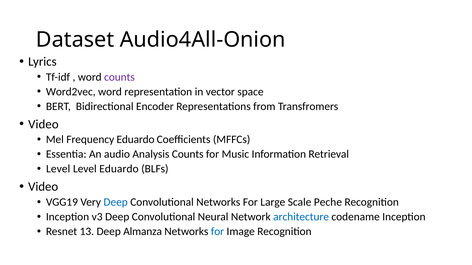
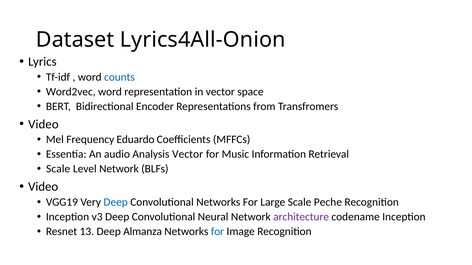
Audio4All-Onion: Audio4All-Onion -> Lyrics4All-Onion
counts at (119, 77) colour: purple -> blue
Analysis Counts: Counts -> Vector
Level at (58, 169): Level -> Scale
Level Eduardo: Eduardo -> Network
architecture colour: blue -> purple
